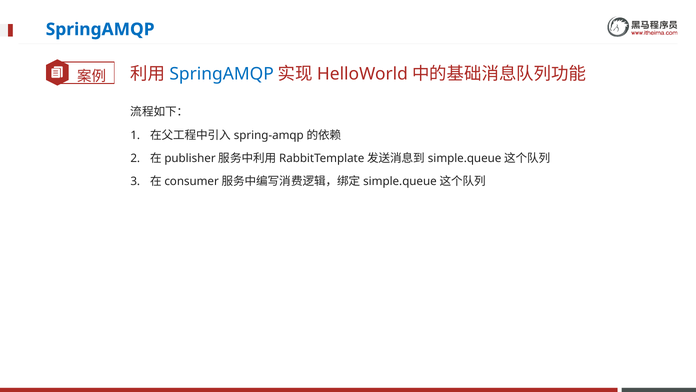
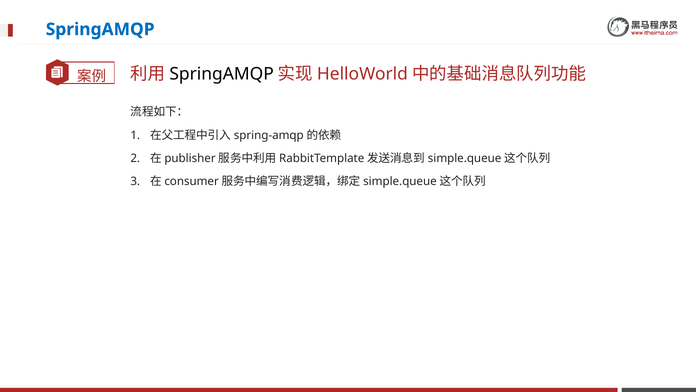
SpringAMQP at (222, 74) colour: blue -> black
